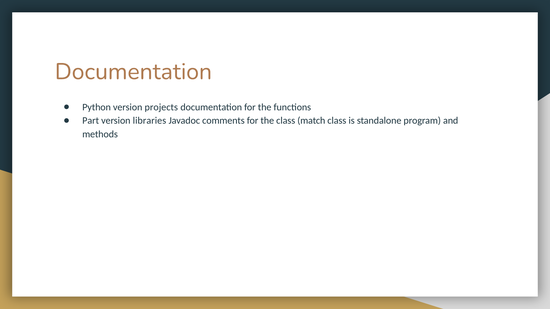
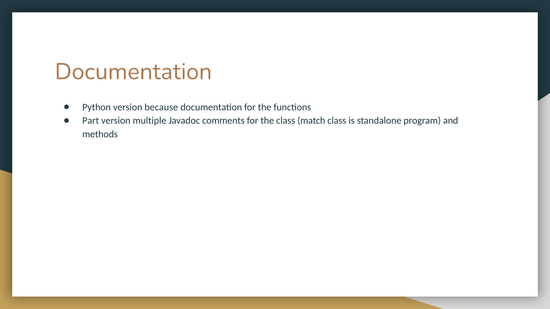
projects: projects -> because
libraries: libraries -> multiple
